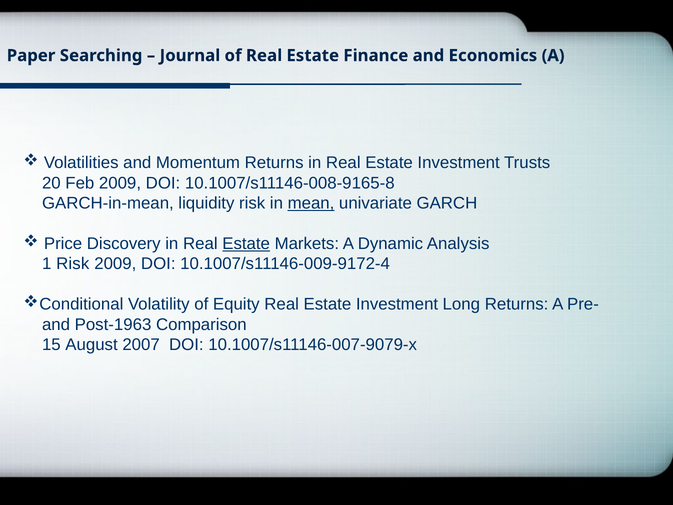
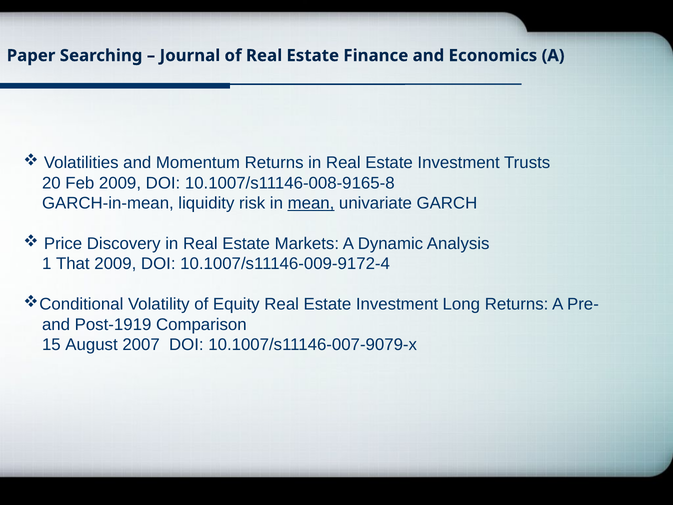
Estate at (246, 244) underline: present -> none
1 Risk: Risk -> That
Post-1963: Post-1963 -> Post-1919
